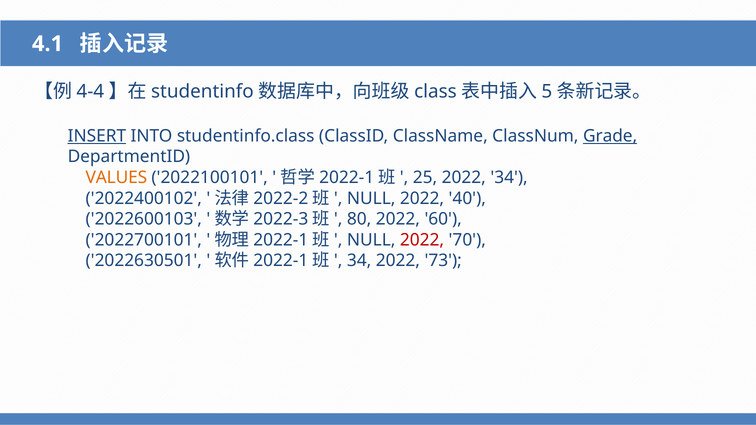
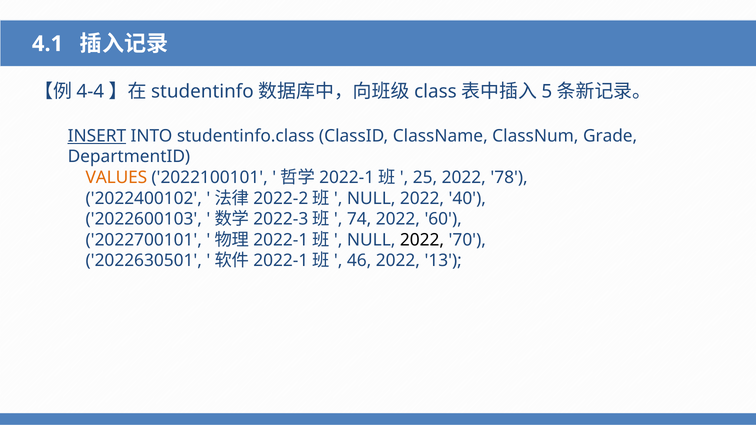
Grade underline: present -> none
2022 34: 34 -> 78
80: 80 -> 74
2022 at (422, 240) colour: red -> black
34 at (359, 261): 34 -> 46
73: 73 -> 13
